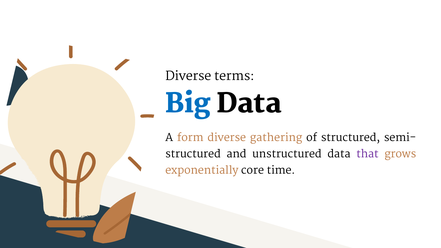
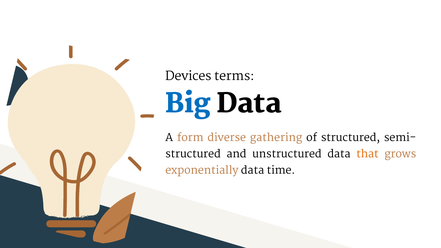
Diverse at (188, 76): Diverse -> Devices
that colour: purple -> orange
exponentially core: core -> data
